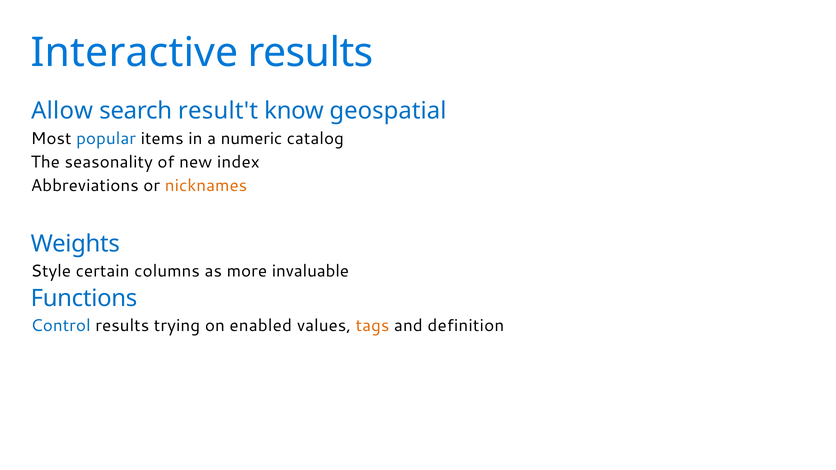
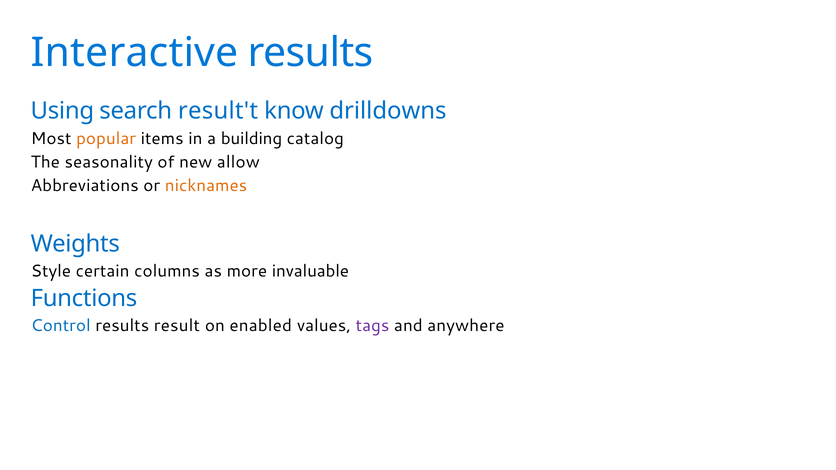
Allow: Allow -> Using
geospatial: geospatial -> drilldowns
popular colour: blue -> orange
numeric: numeric -> building
index: index -> allow
trying: trying -> result
tags colour: orange -> purple
definition: definition -> anywhere
